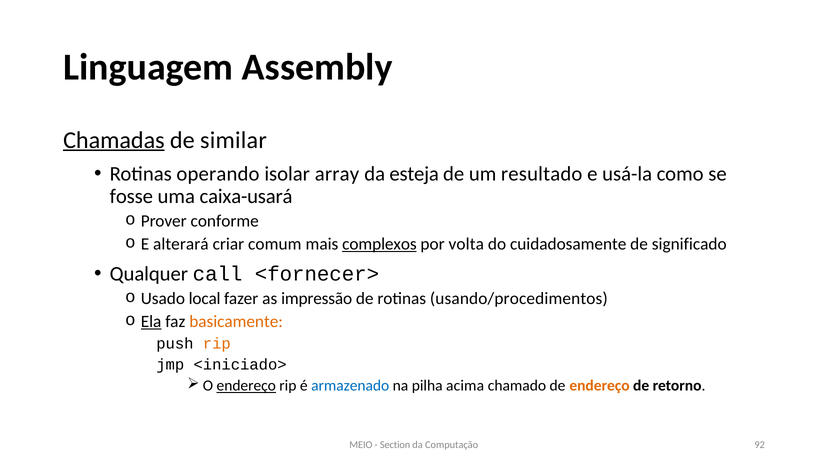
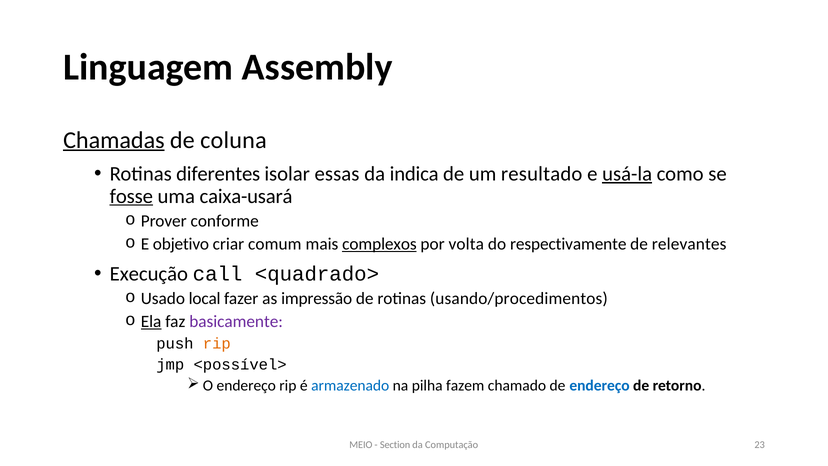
similar: similar -> coluna
operando: operando -> diferentes
array: array -> essas
esteja: esteja -> indica
usá-la underline: none -> present
fosse underline: none -> present
alterará: alterará -> objetivo
cuidadosamente: cuidadosamente -> respectivamente
significado: significado -> relevantes
Qualquer: Qualquer -> Execução
<fornecer>: <fornecer> -> <quadrado>
basicamente colour: orange -> purple
<iniciado>: <iniciado> -> <possível>
endereço at (246, 386) underline: present -> none
acima: acima -> fazem
endereço at (600, 386) colour: orange -> blue
92: 92 -> 23
